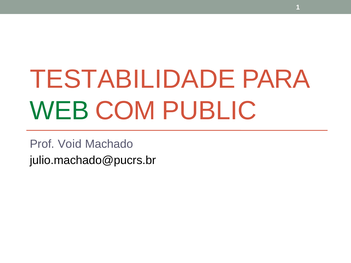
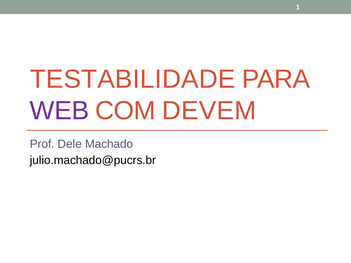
WEB colour: green -> purple
PUBLIC: PUBLIC -> DEVEM
Void: Void -> Dele
